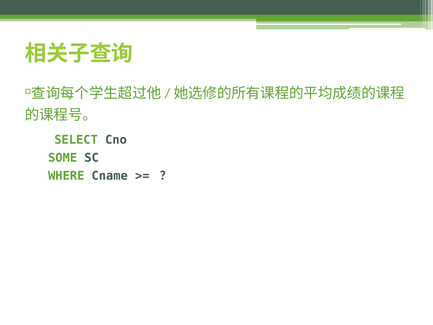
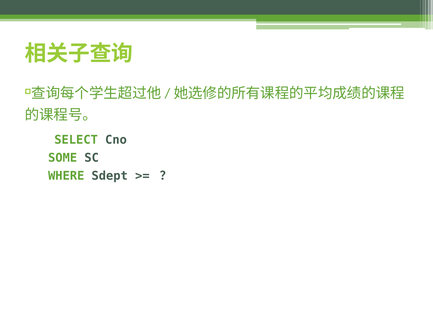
Cname: Cname -> Sdept
